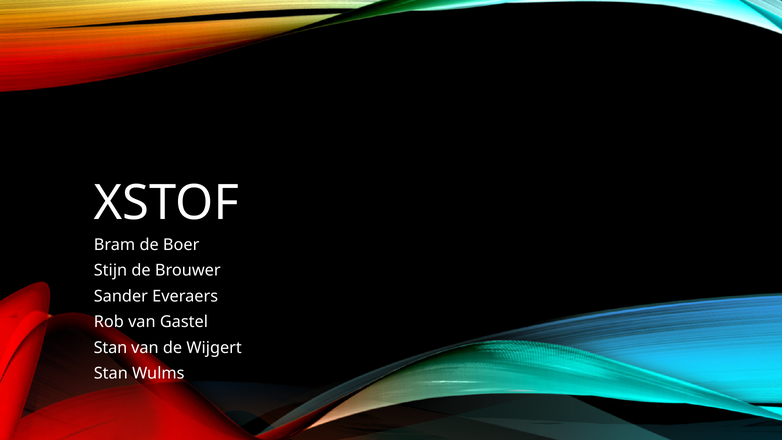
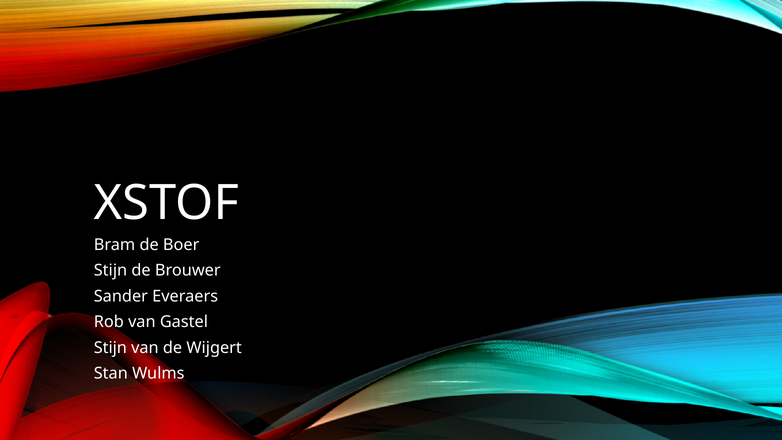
Stan at (110, 348): Stan -> Stijn
